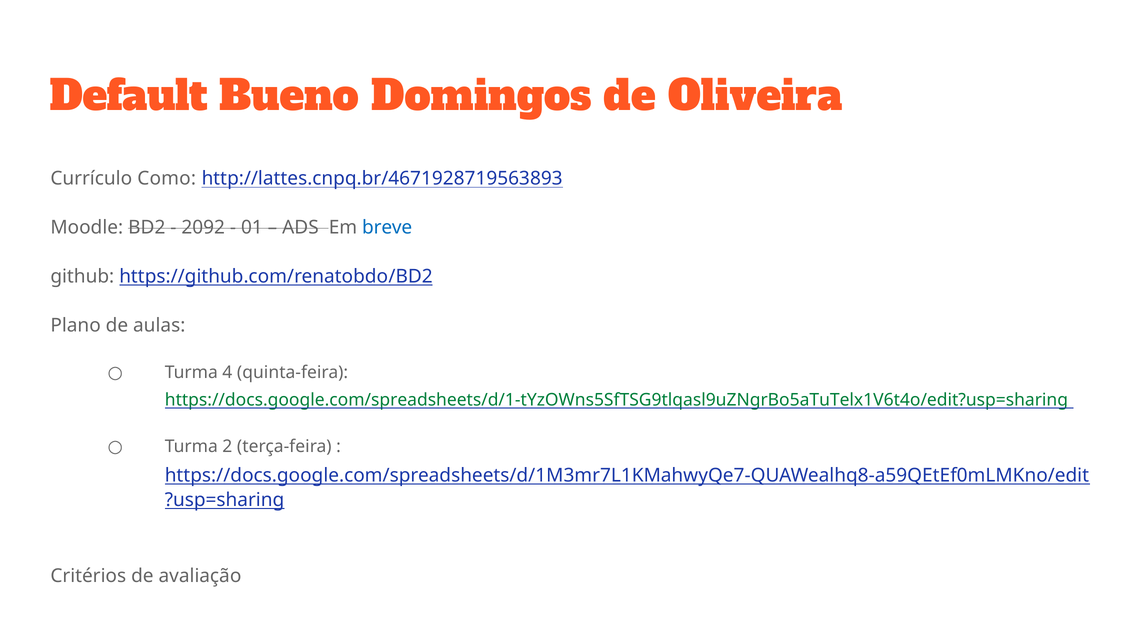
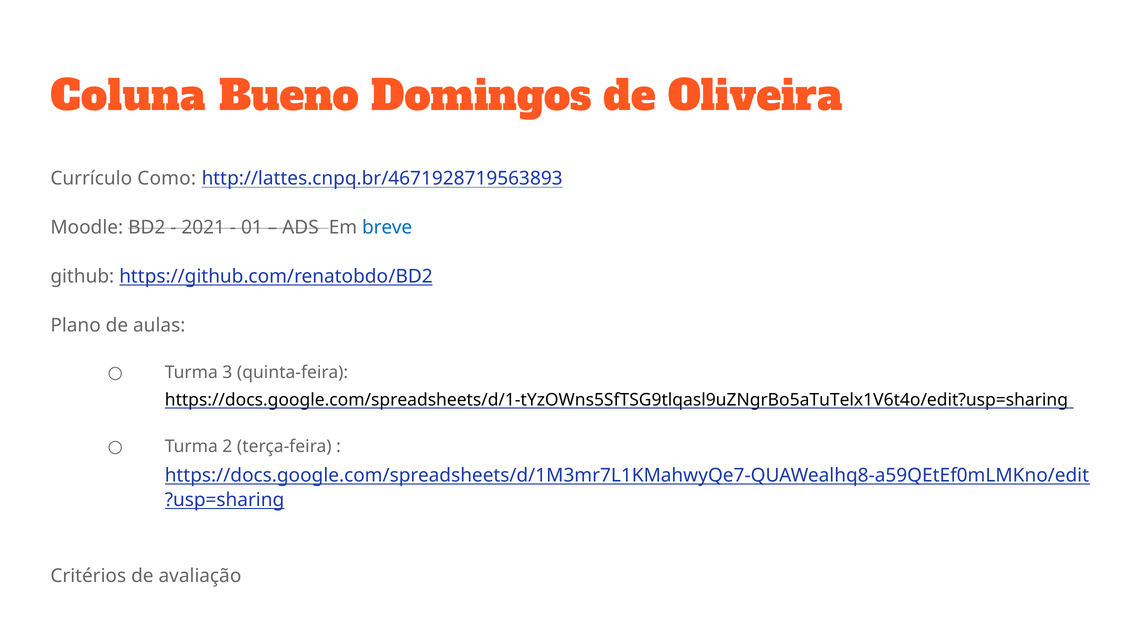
Default: Default -> Coluna
2092: 2092 -> 2021
4: 4 -> 3
https://docs.google.com/spreadsheets/d/1-tYzOWns5SfTSG9tlqasl9uZNgrBo5aTuTelx1V6t4o/edit?usp=sharing colour: green -> black
